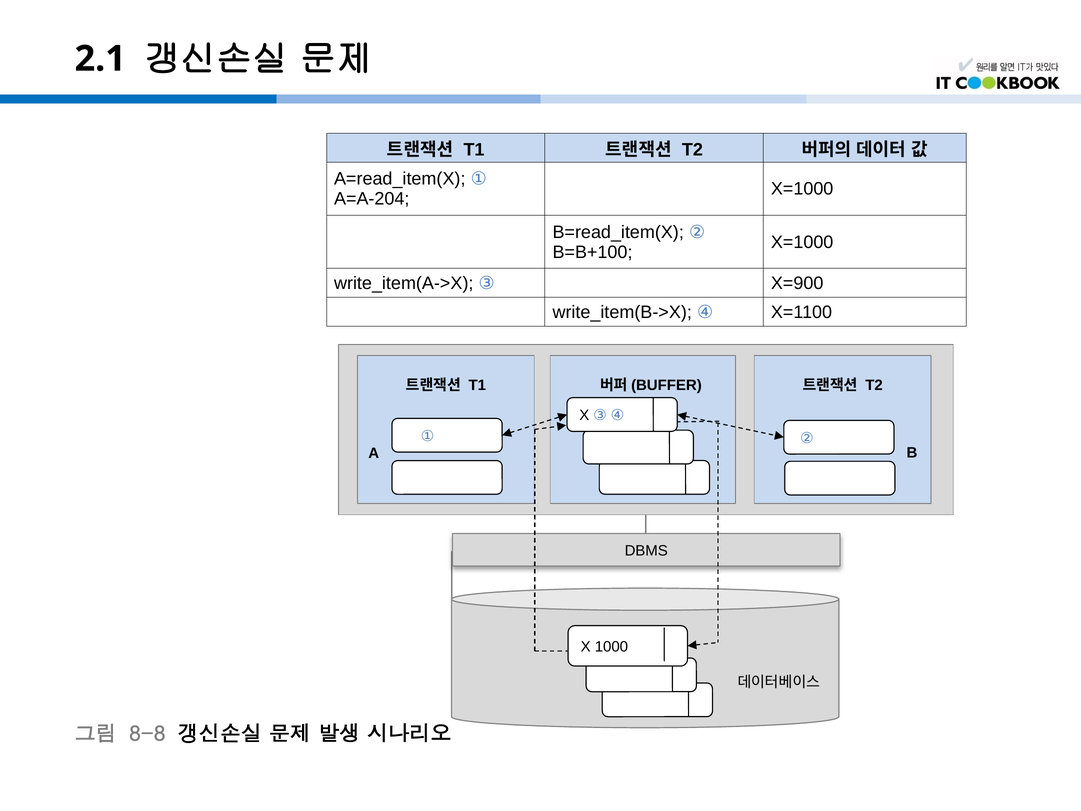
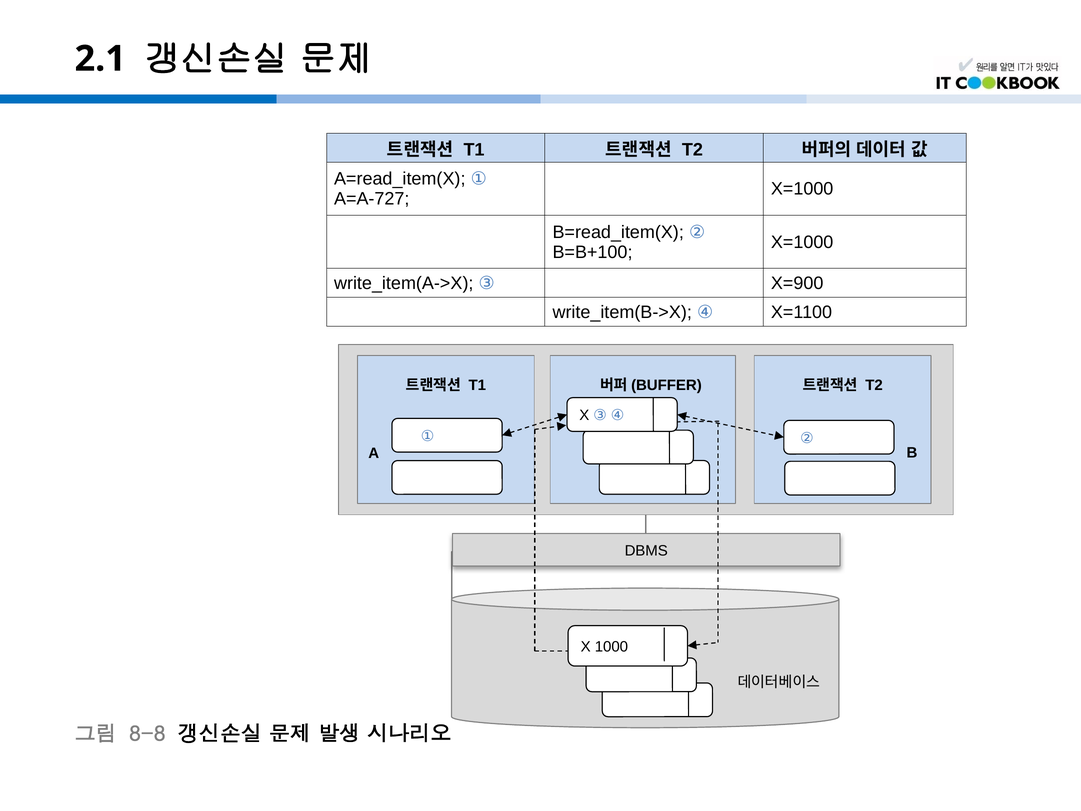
A=A-204: A=A-204 -> A=A-727
